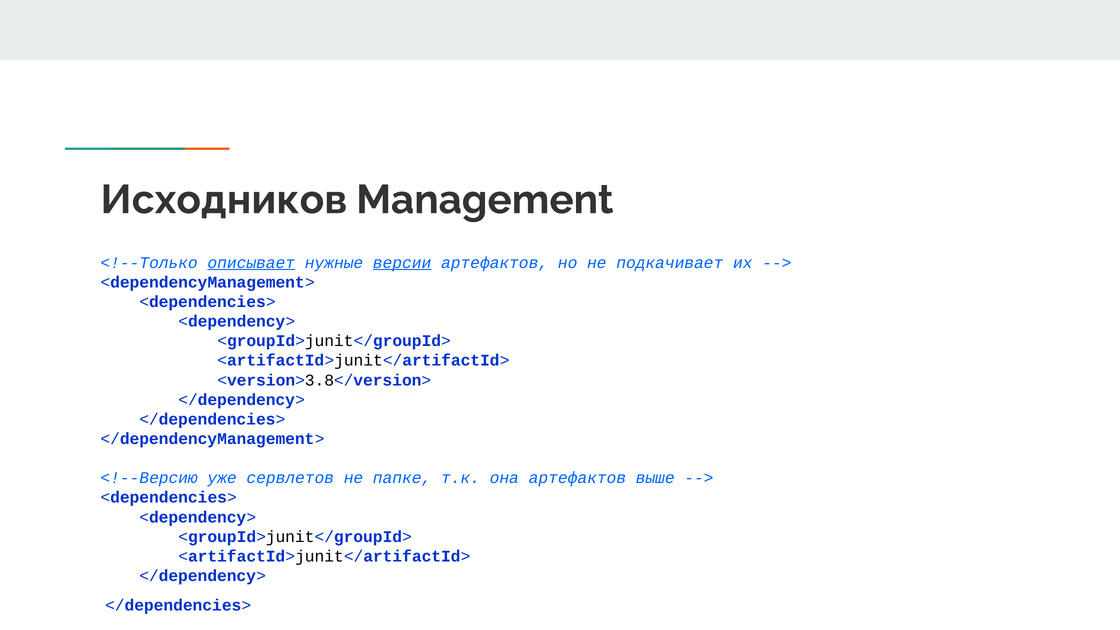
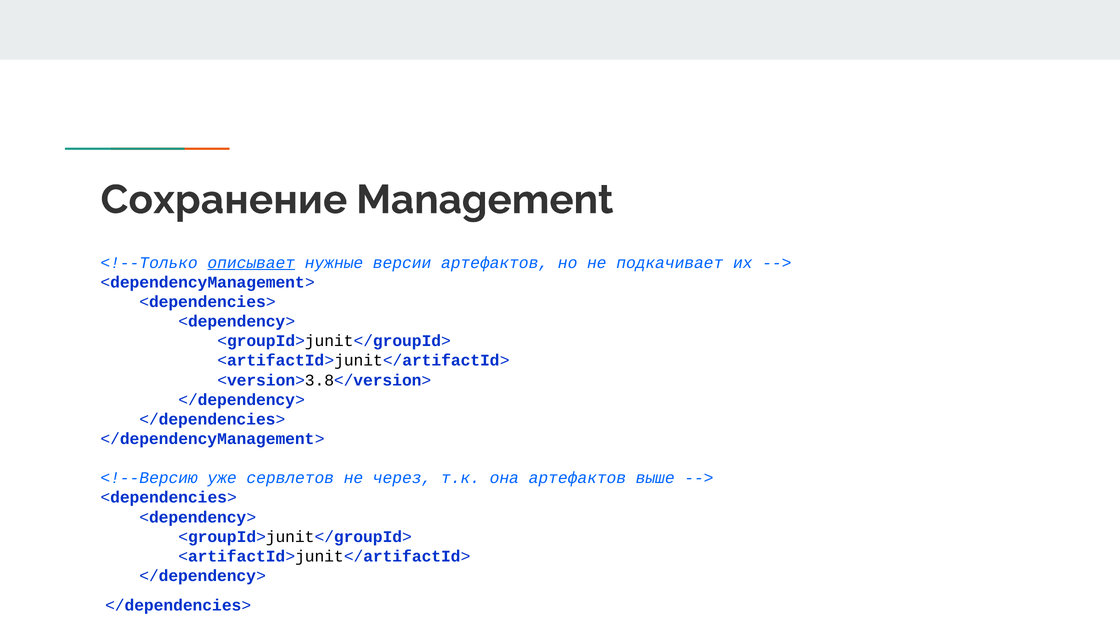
Исходников: Исходников -> Сохранение
версии underline: present -> none
папке: папке -> через
